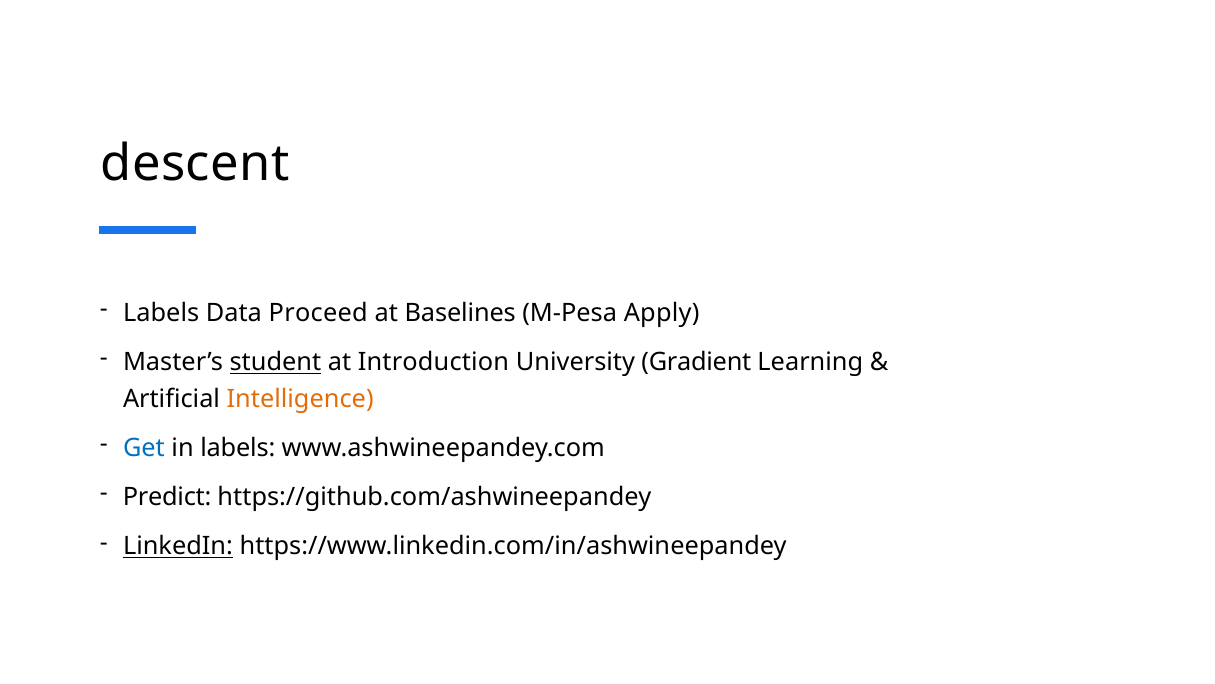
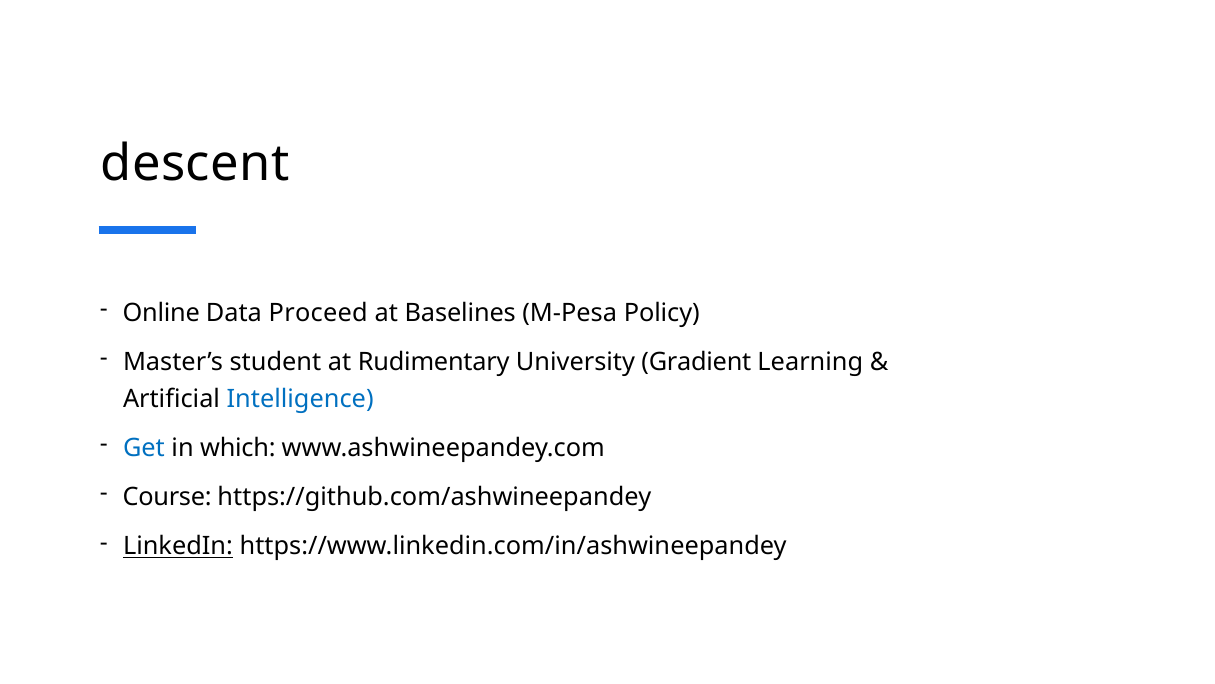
Labels at (161, 313): Labels -> Online
Apply: Apply -> Policy
student underline: present -> none
Introduction: Introduction -> Rudimentary
Intelligence colour: orange -> blue
in labels: labels -> which
Predict: Predict -> Course
